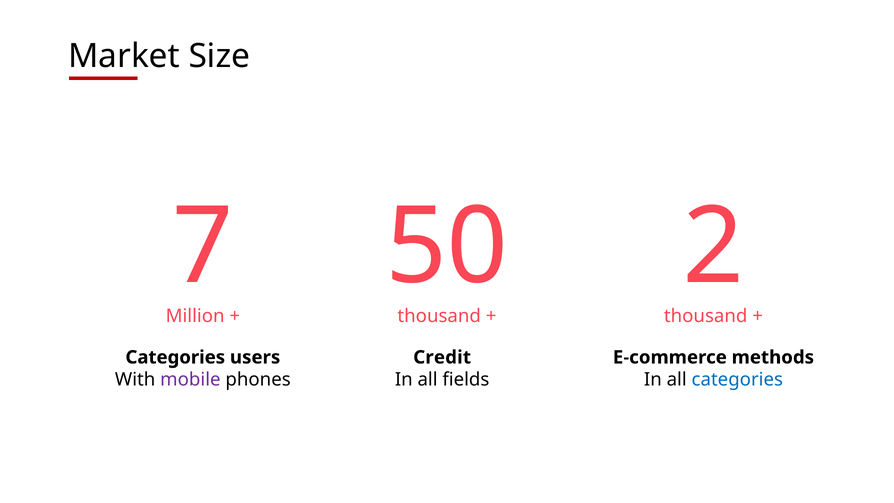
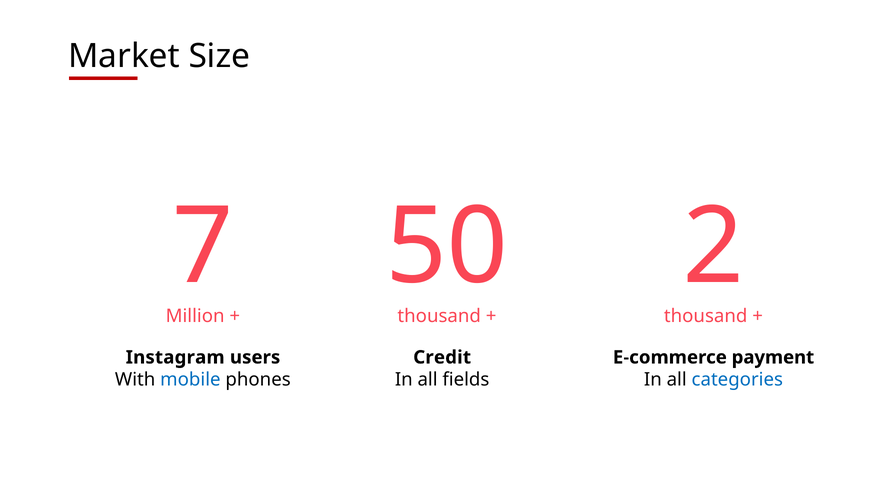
Categories at (175, 357): Categories -> Instagram
methods: methods -> payment
mobile colour: purple -> blue
